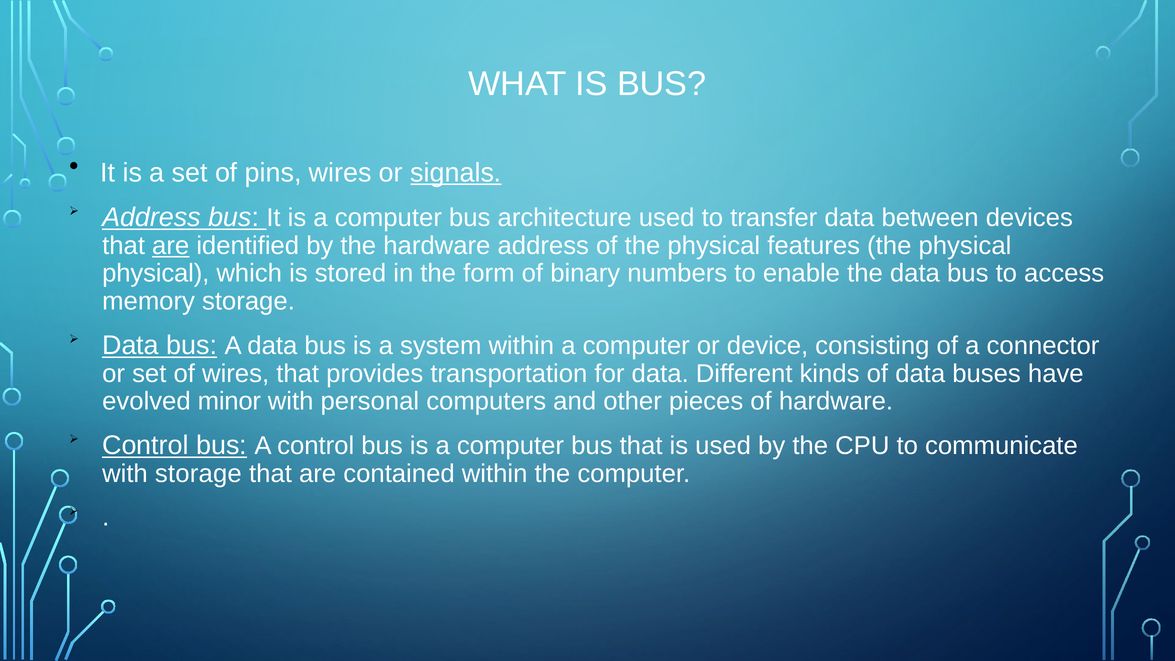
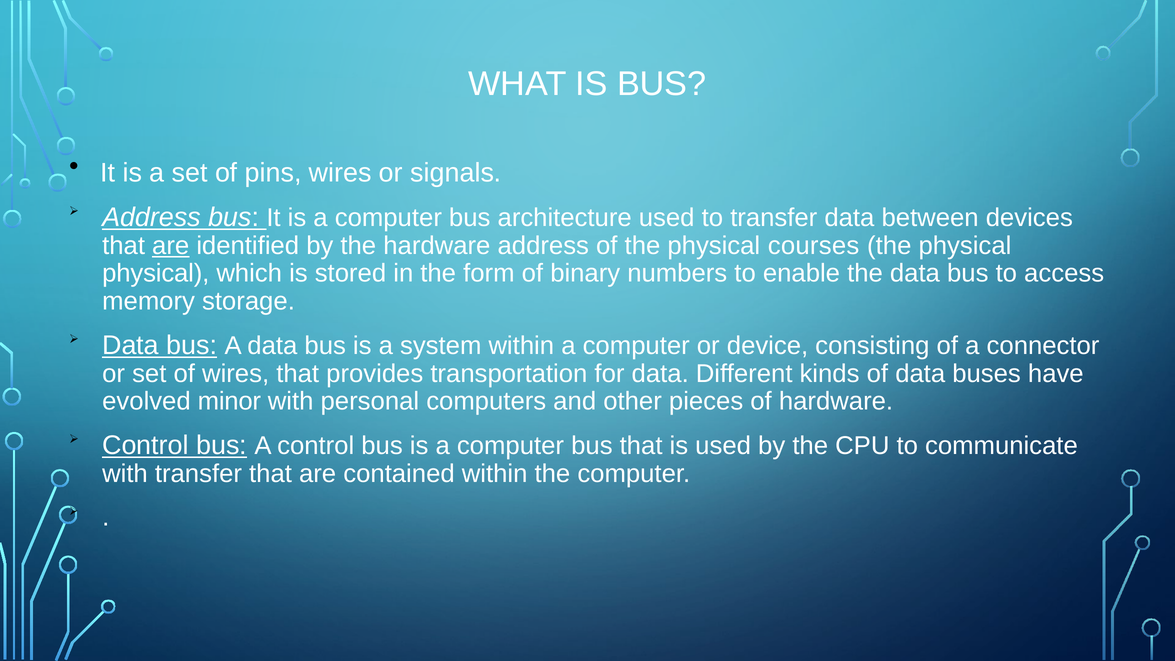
signals underline: present -> none
features: features -> courses
with storage: storage -> transfer
